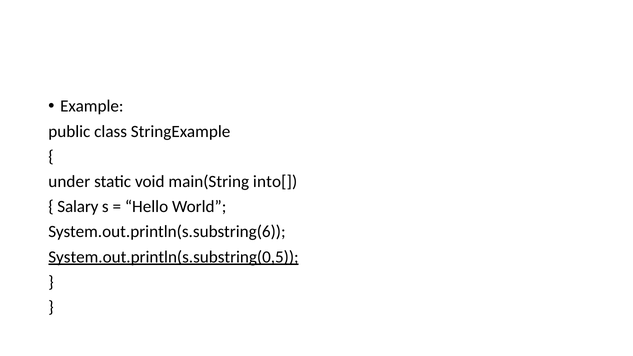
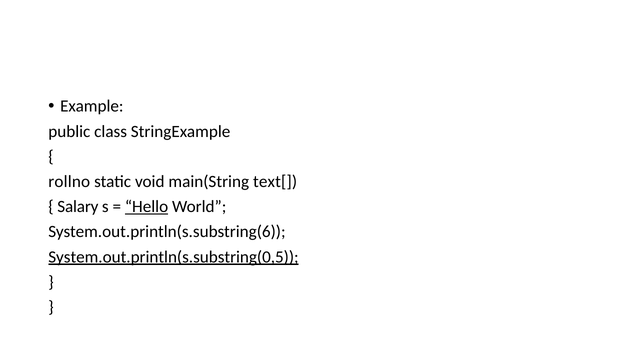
under: under -> rollno
into[: into[ -> text[
Hello underline: none -> present
